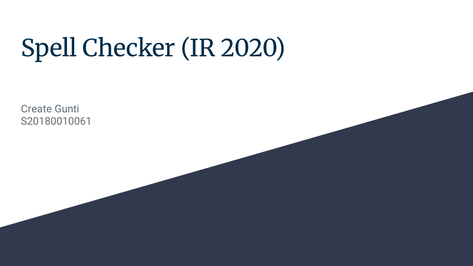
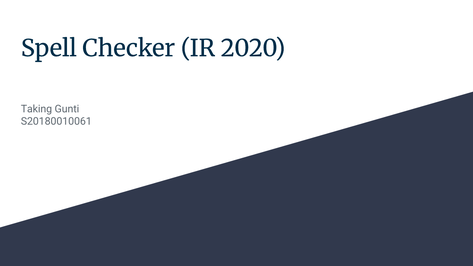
Create: Create -> Taking
